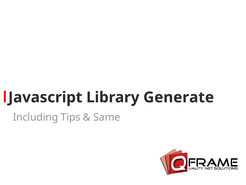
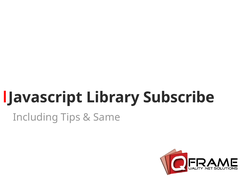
Generate: Generate -> Subscribe
